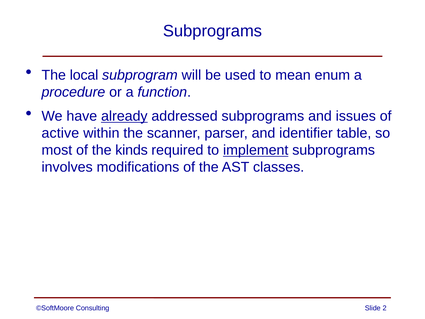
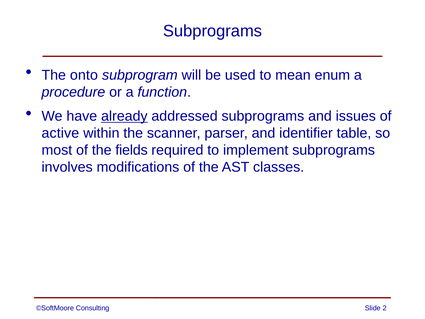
local: local -> onto
kinds: kinds -> fields
implement underline: present -> none
